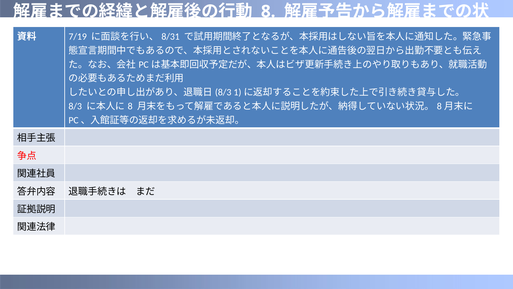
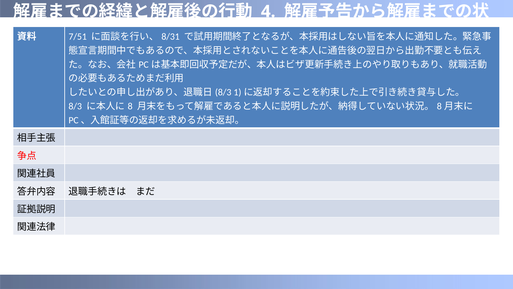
8 at (268, 11): 8 -> 4
7/19: 7/19 -> 7/51
